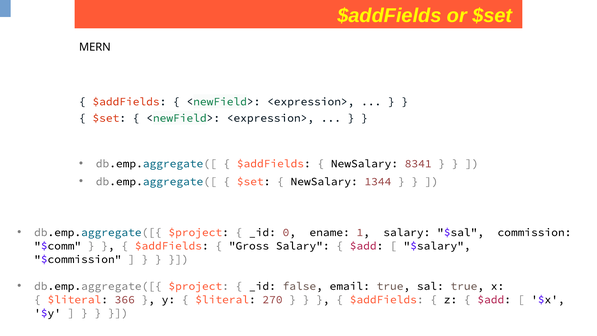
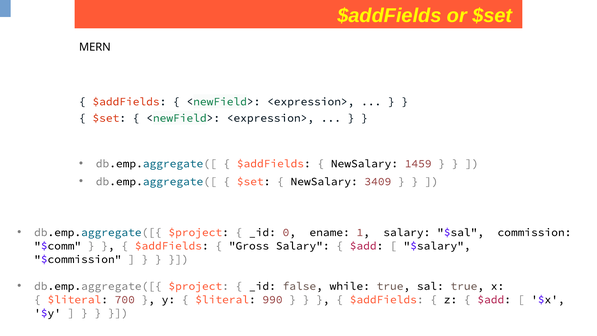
8341: 8341 -> 1459
1344: 1344 -> 3409
email: email -> while
366: 366 -> 700
270: 270 -> 990
